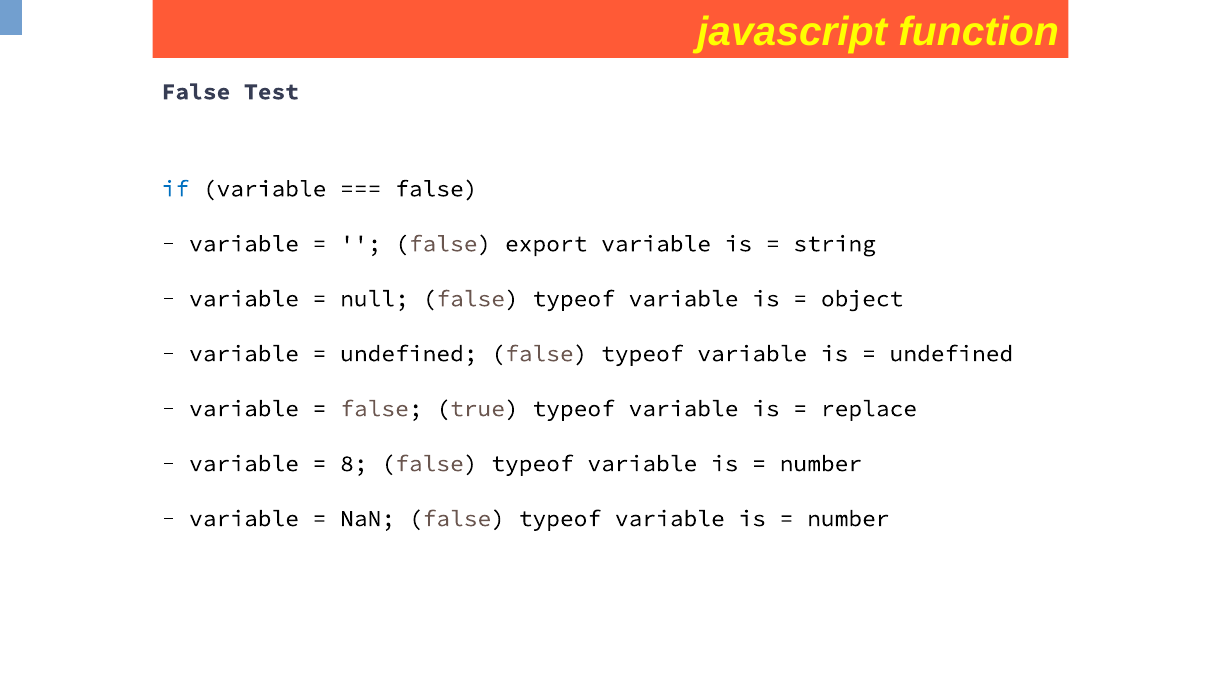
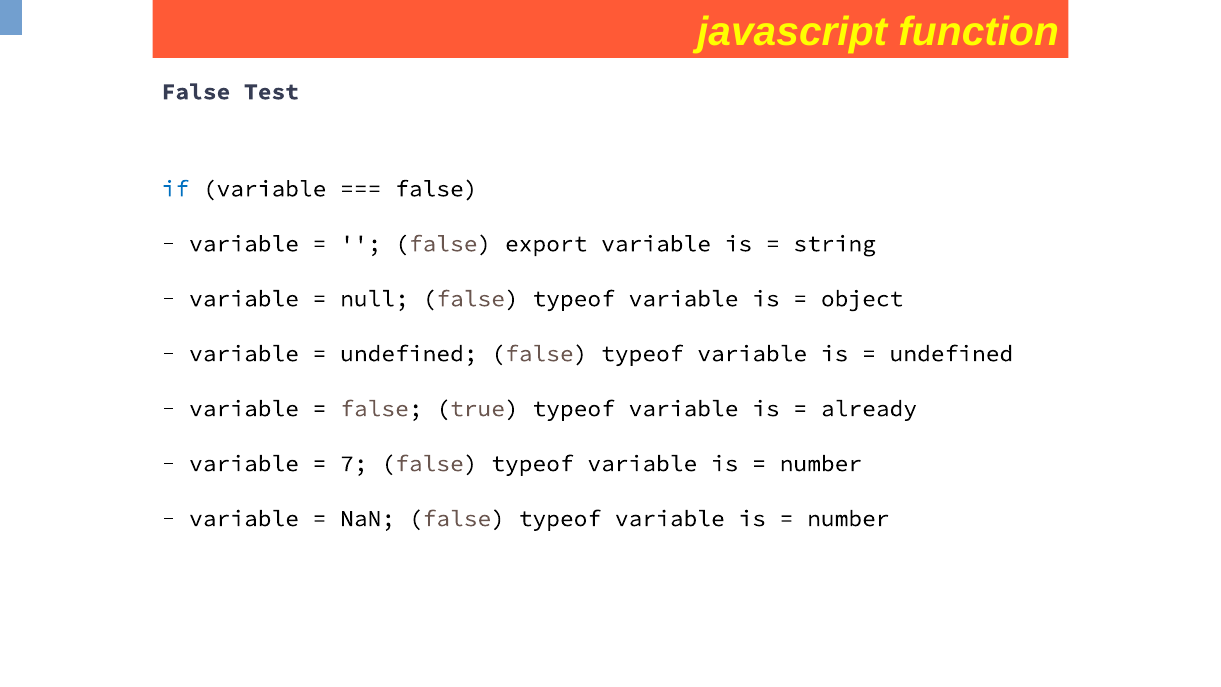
replace: replace -> already
8: 8 -> 7
